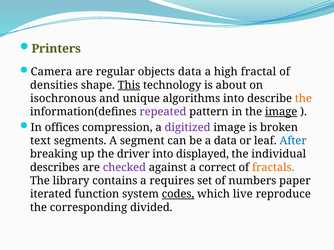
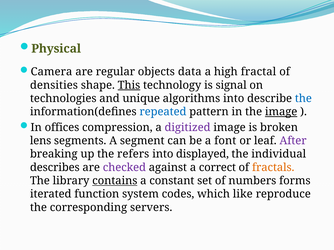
Printers: Printers -> Physical
about: about -> signal
isochronous: isochronous -> technologies
the at (303, 99) colour: orange -> blue
repeated colour: purple -> blue
text: text -> lens
a data: data -> font
After colour: blue -> purple
driver: driver -> refers
contains underline: none -> present
requires: requires -> constant
paper: paper -> forms
codes underline: present -> none
live: live -> like
divided: divided -> servers
